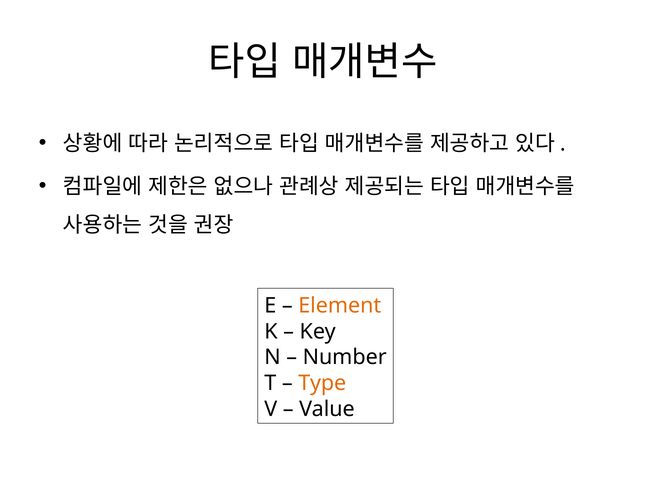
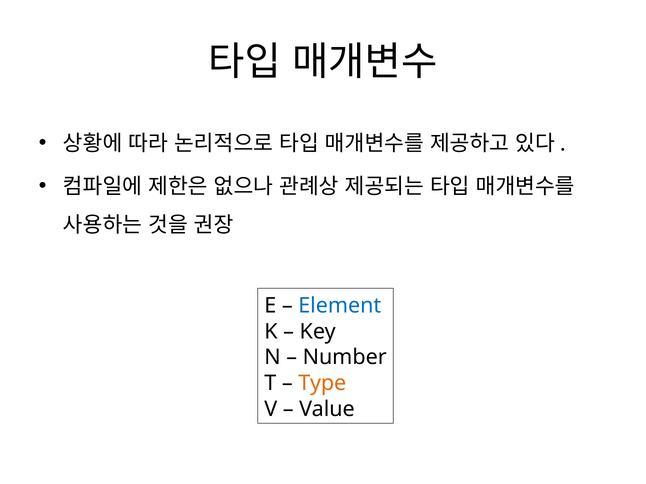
Element colour: orange -> blue
